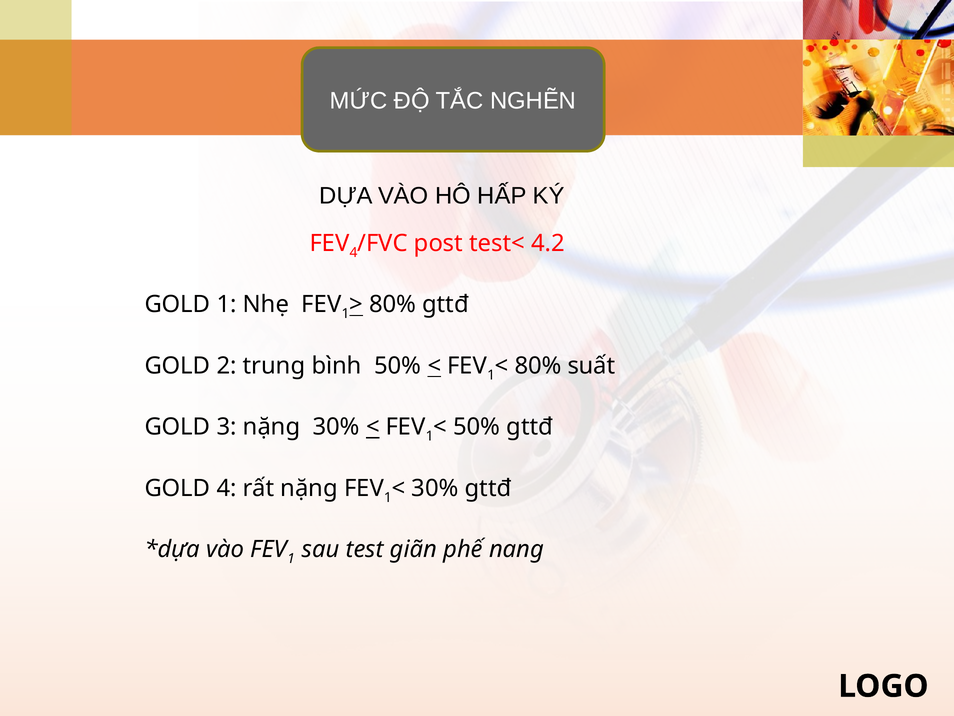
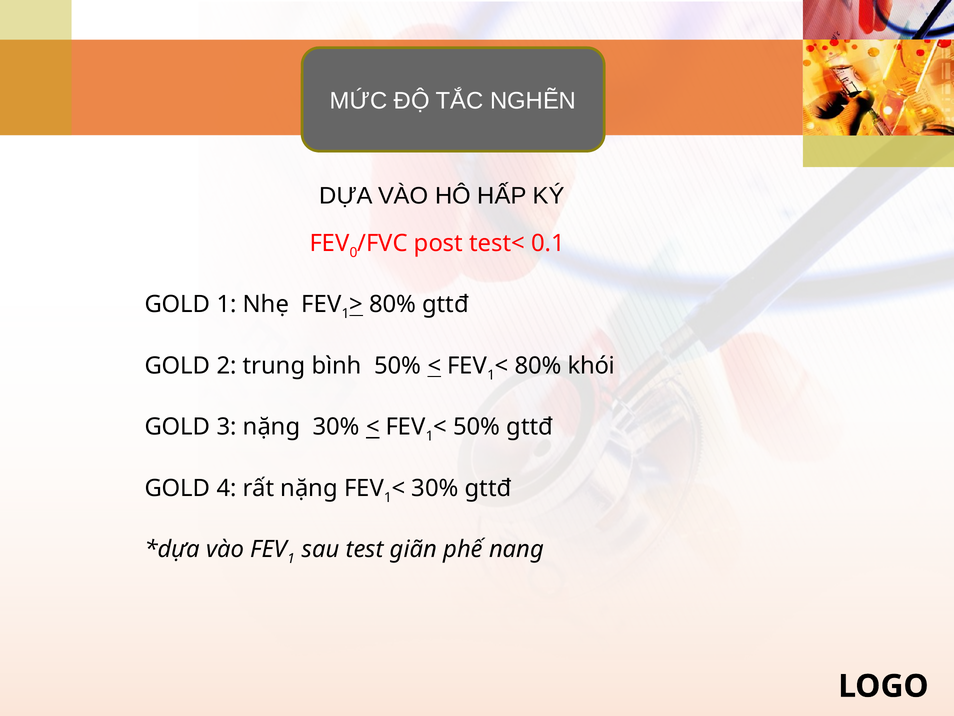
4 at (353, 253): 4 -> 0
4.2: 4.2 -> 0.1
suất: suất -> khói
